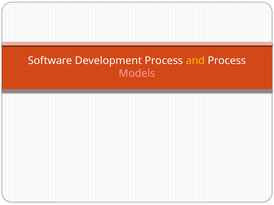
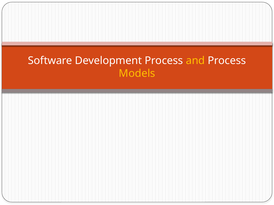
Models colour: pink -> yellow
